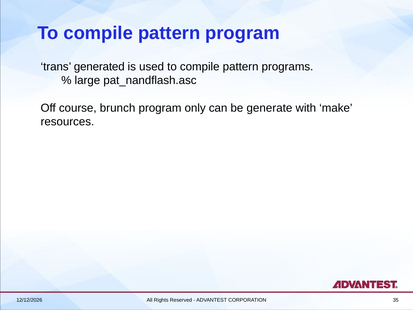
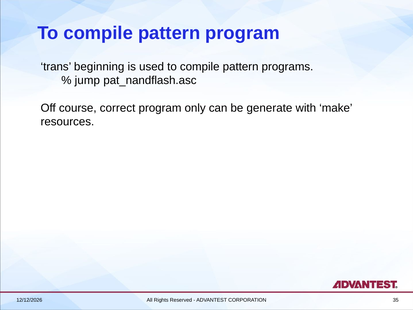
generated: generated -> beginning
large: large -> jump
brunch: brunch -> correct
